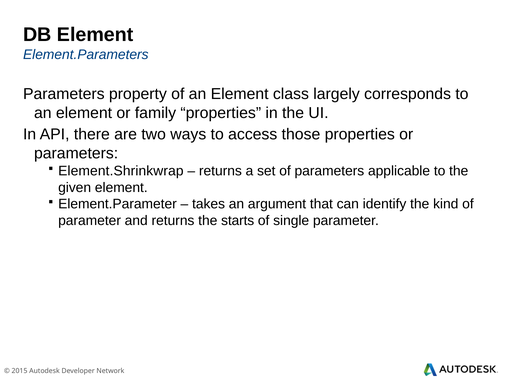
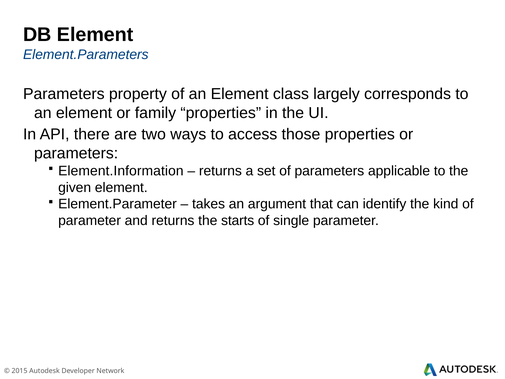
Element.Shrinkwrap: Element.Shrinkwrap -> Element.Information
